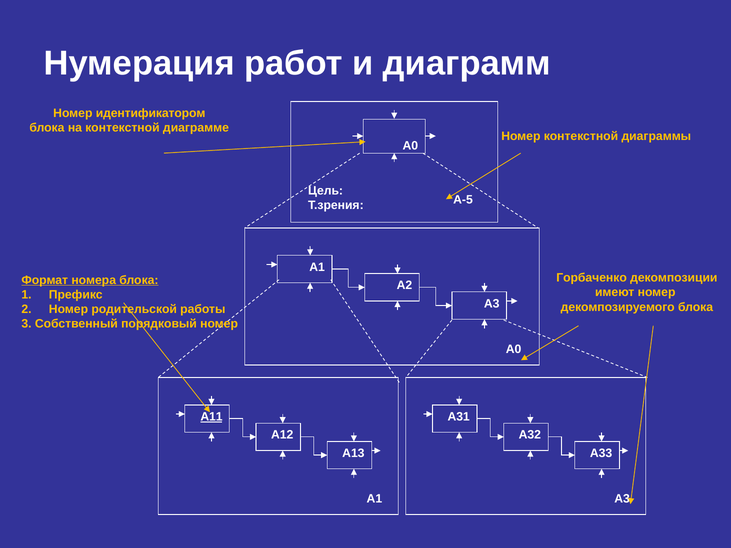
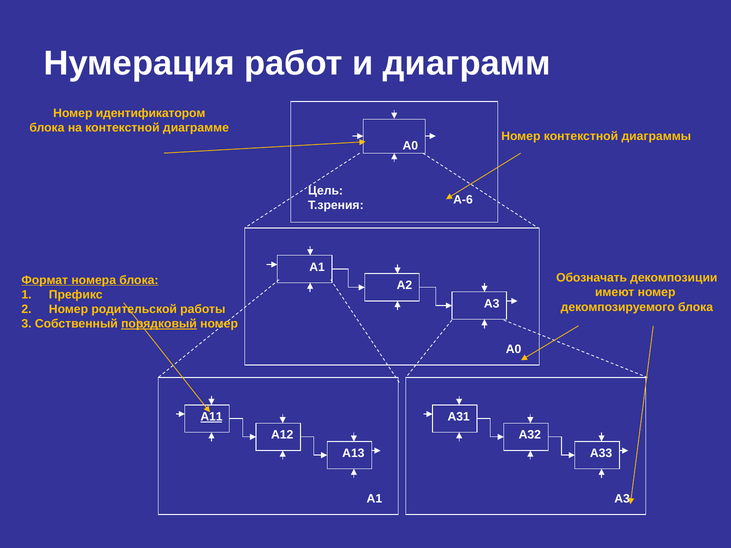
А-5: А-5 -> А-6
Горбаченко: Горбаченко -> Обозначать
порядковый underline: none -> present
